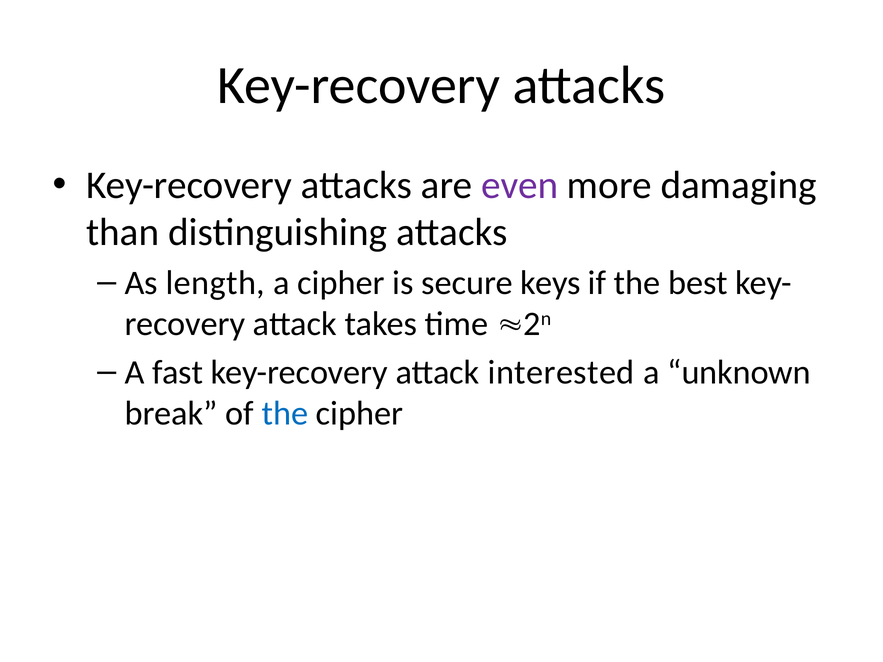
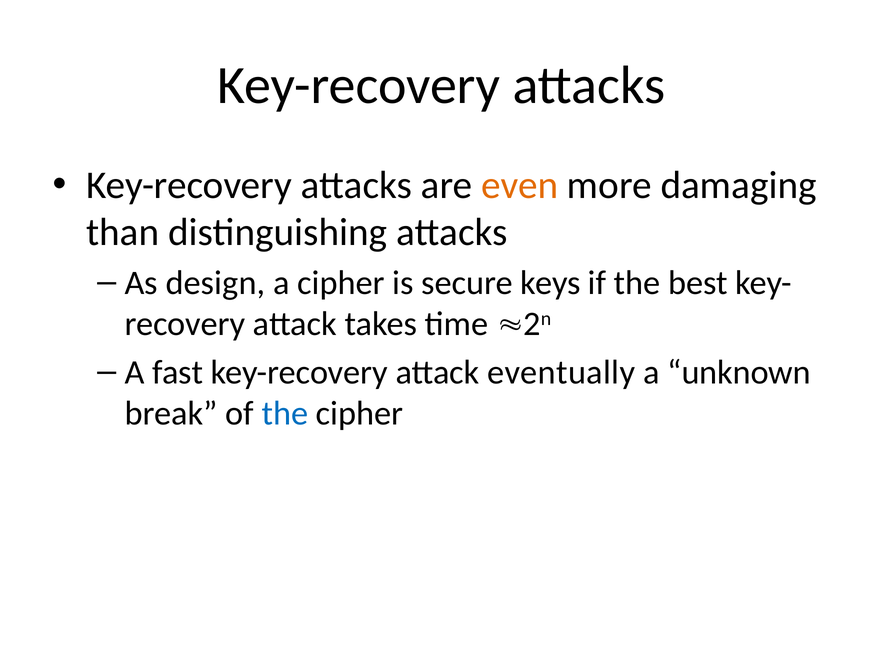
even colour: purple -> orange
length: length -> design
interested: interested -> eventually
